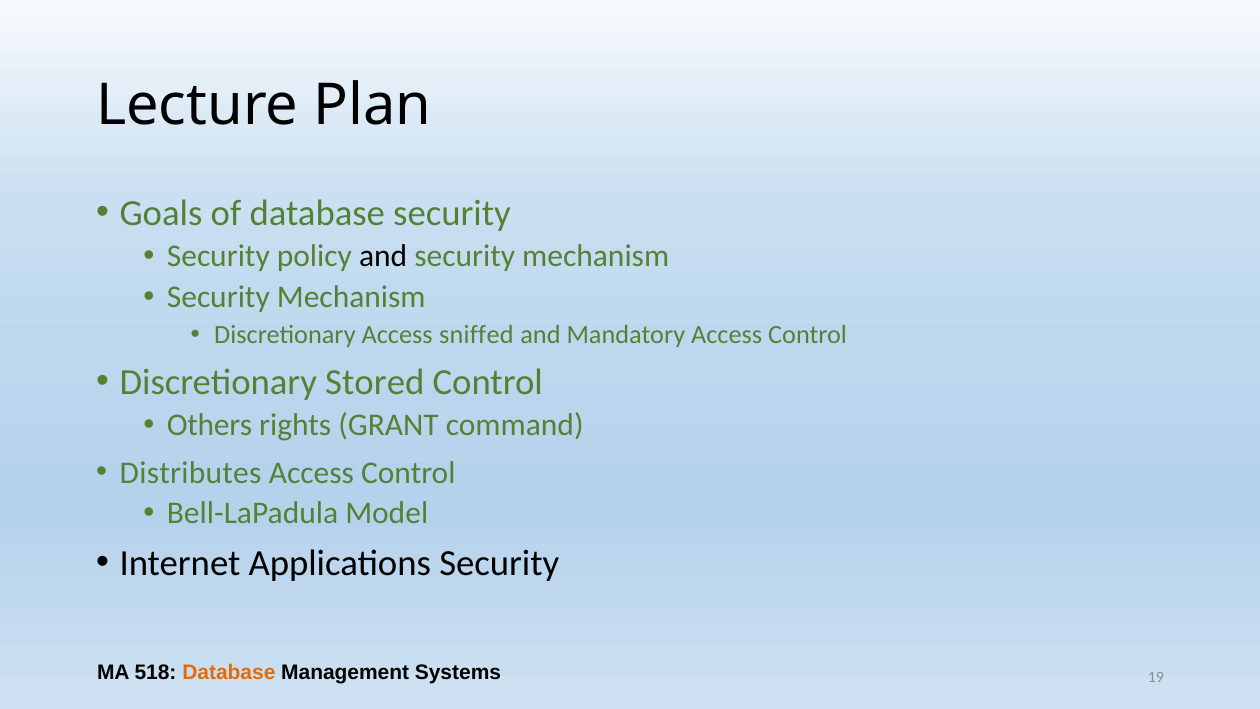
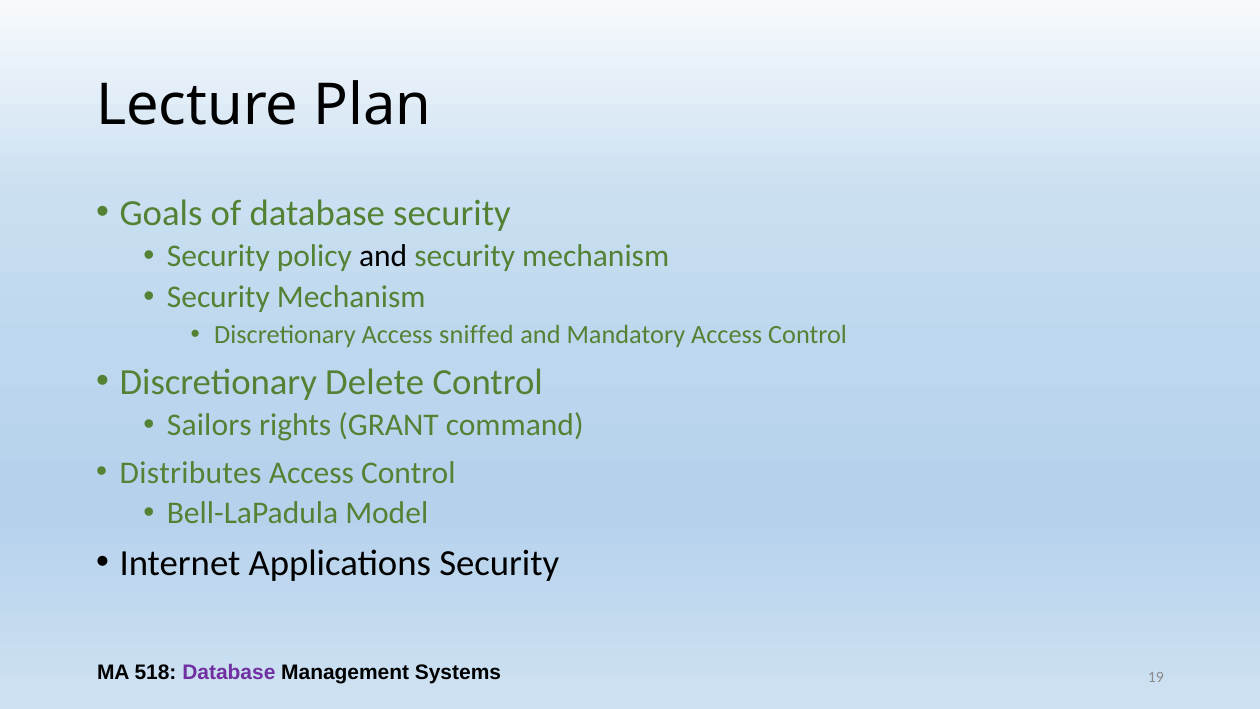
Stored: Stored -> Delete
Others: Others -> Sailors
Database at (229, 673) colour: orange -> purple
